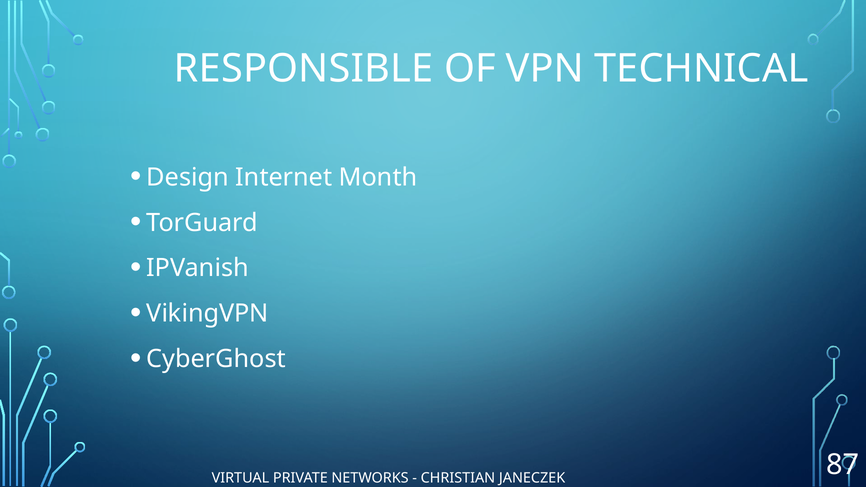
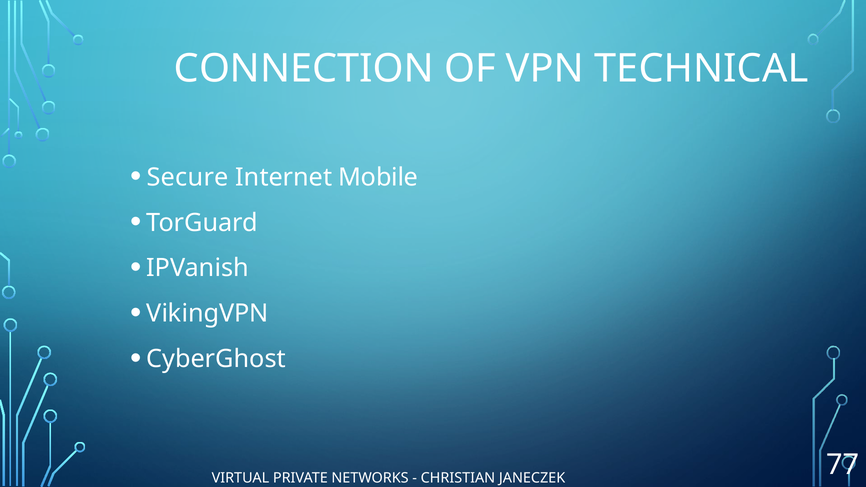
RESPONSIBLE: RESPONSIBLE -> CONNECTION
Design: Design -> Secure
Month: Month -> Mobile
87: 87 -> 77
